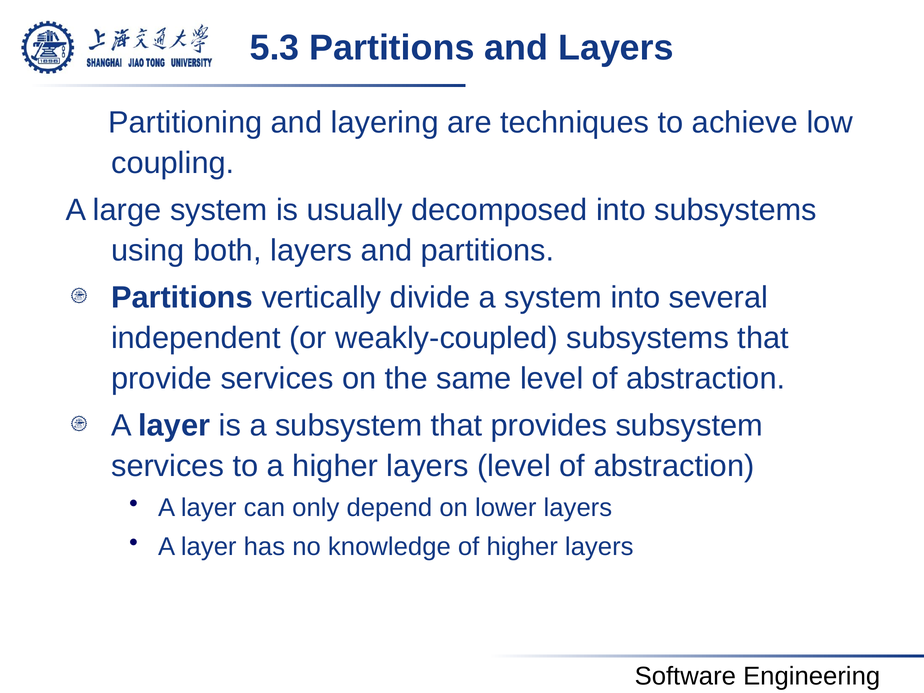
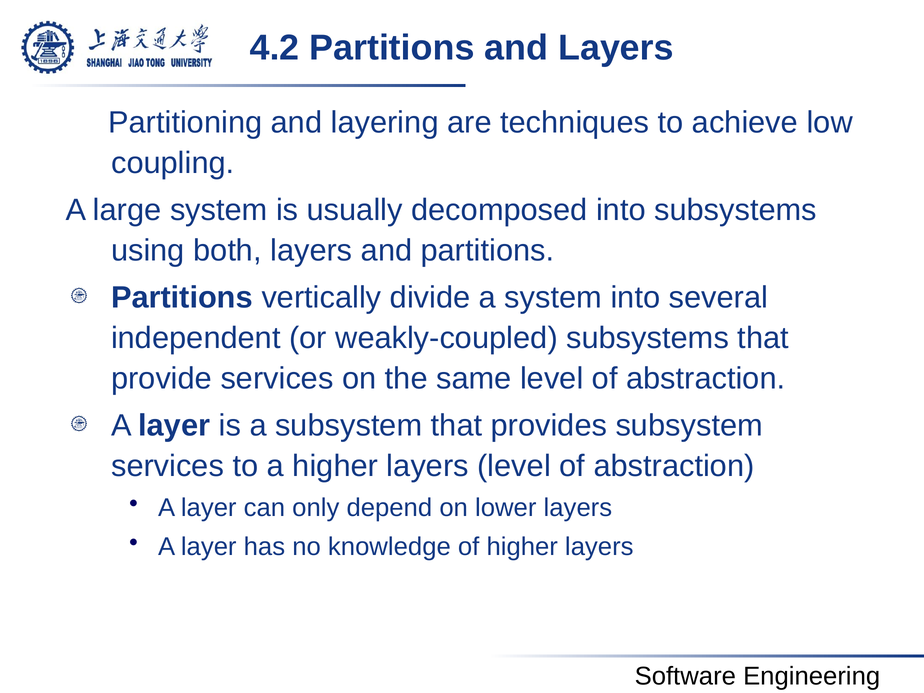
5.3: 5.3 -> 4.2
